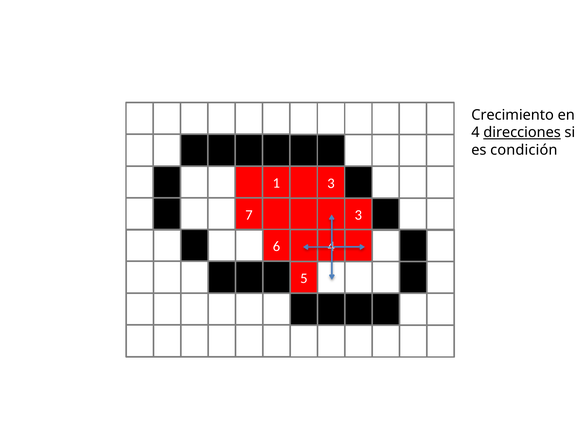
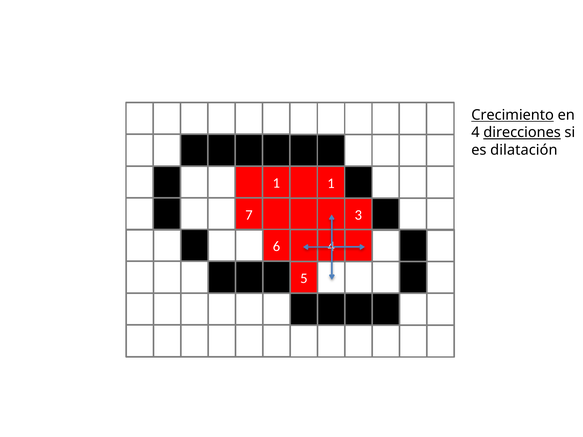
Crecimiento underline: none -> present
condición: condición -> dilatación
1 3: 3 -> 1
